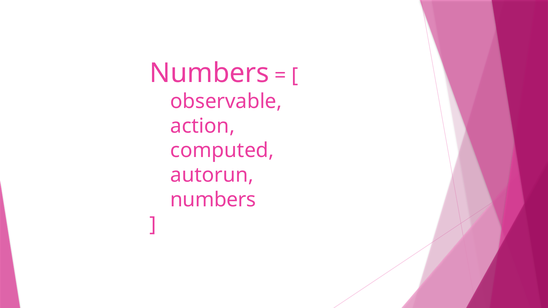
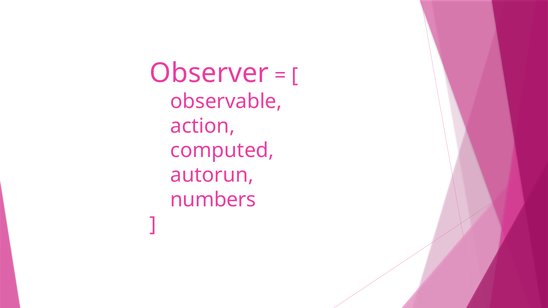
Numbers at (209, 73): Numbers -> Observer
